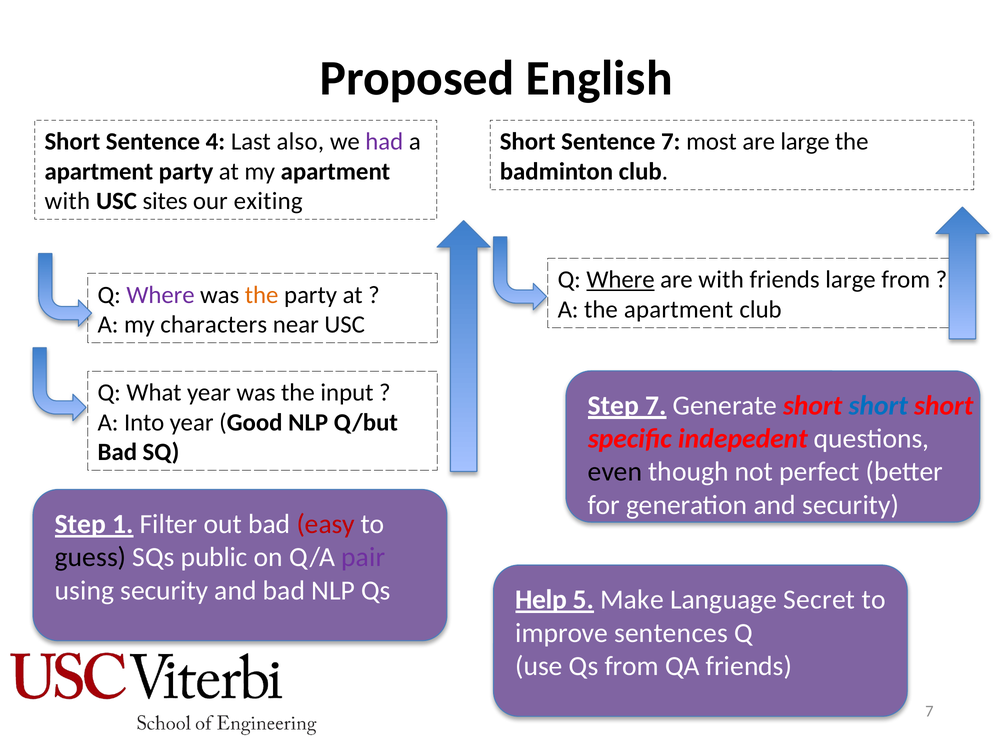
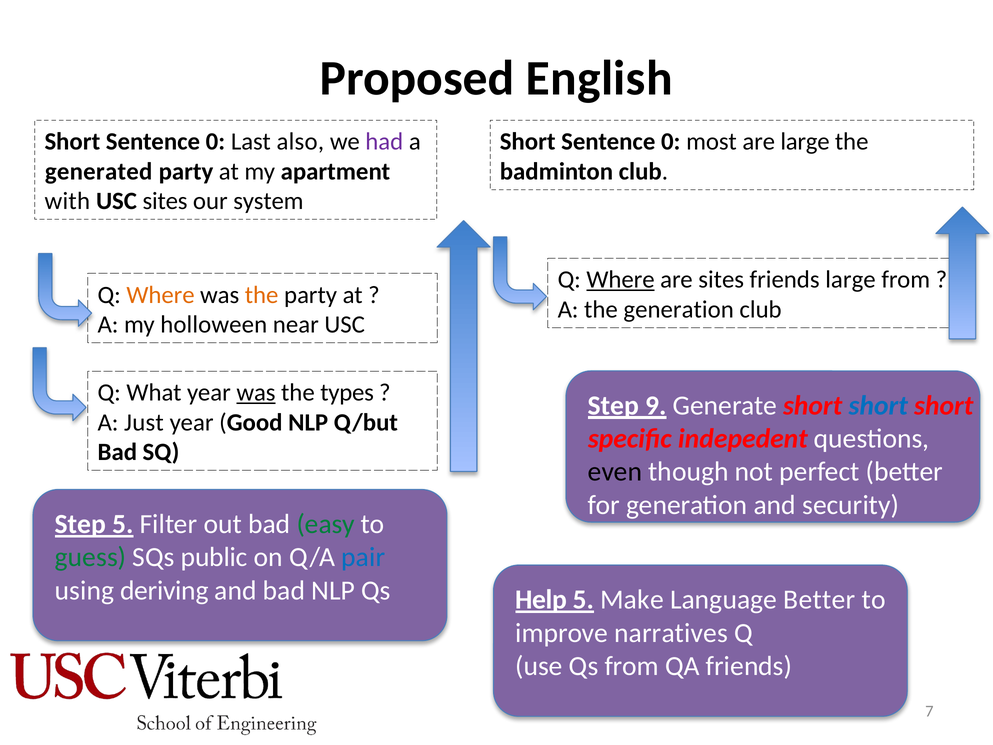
4 at (215, 142): 4 -> 0
7 at (671, 142): 7 -> 0
apartment at (99, 171): apartment -> generated
exiting: exiting -> system
are with: with -> sites
Where at (161, 295) colour: purple -> orange
the apartment: apartment -> generation
characters: characters -> holloween
was at (256, 392) underline: none -> present
input: input -> types
Step 7: 7 -> 9
Into: Into -> Just
Step 1: 1 -> 5
easy colour: red -> green
guess colour: black -> green
pair colour: purple -> blue
using security: security -> deriving
Language Secret: Secret -> Better
sentences: sentences -> narratives
